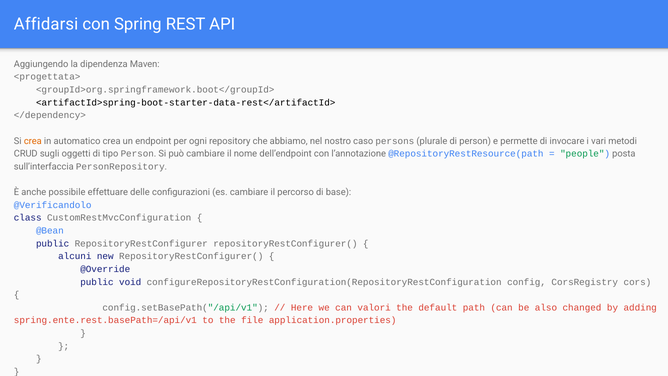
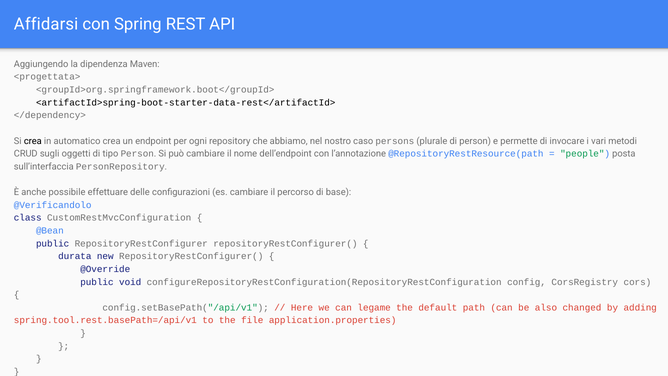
crea at (33, 141) colour: orange -> black
alcuni: alcuni -> durata
valori: valori -> legame
spring.ente.rest.basePath=/api/v1: spring.ente.rest.basePath=/api/v1 -> spring.tool.rest.basePath=/api/v1
